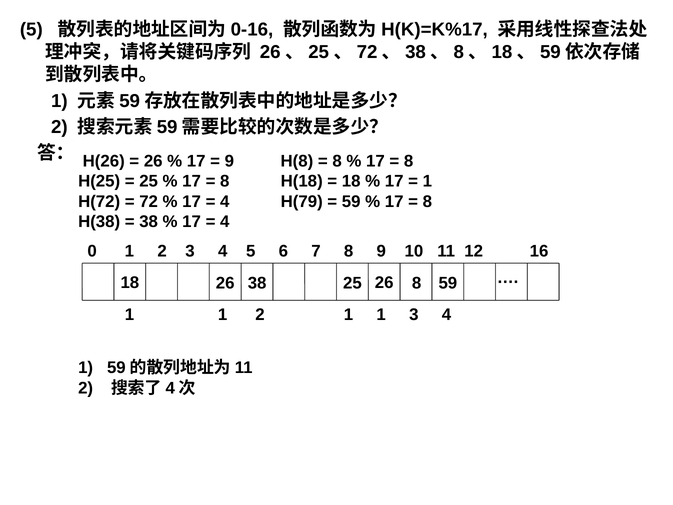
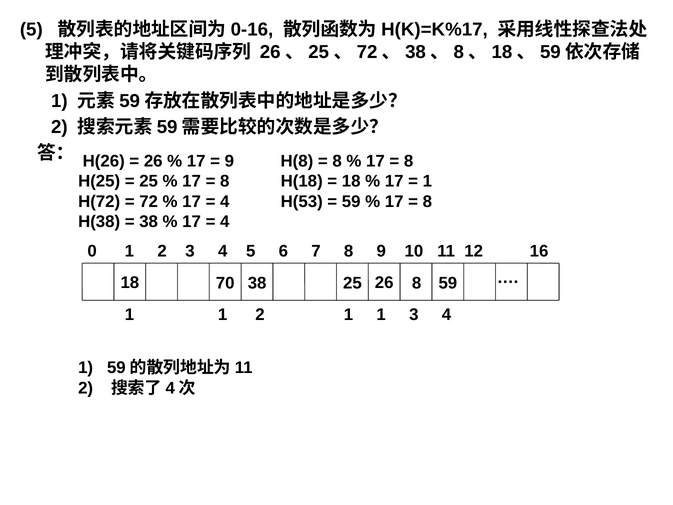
H(79: H(79 -> H(53
18 26: 26 -> 70
